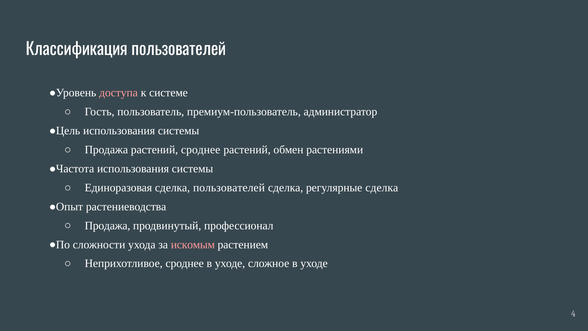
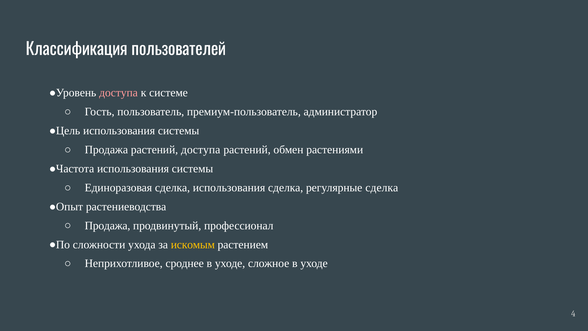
растений сроднее: сроднее -> доступа
сделка пользователей: пользователей -> использования
искомым colour: pink -> yellow
